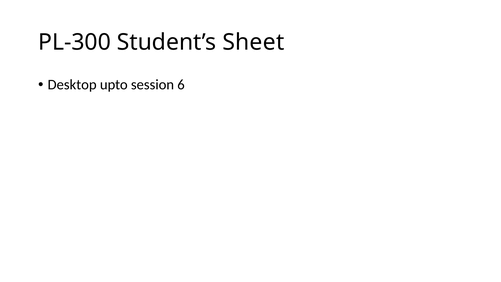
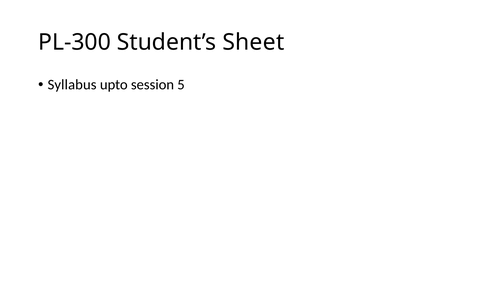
Desktop: Desktop -> Syllabus
6: 6 -> 5
